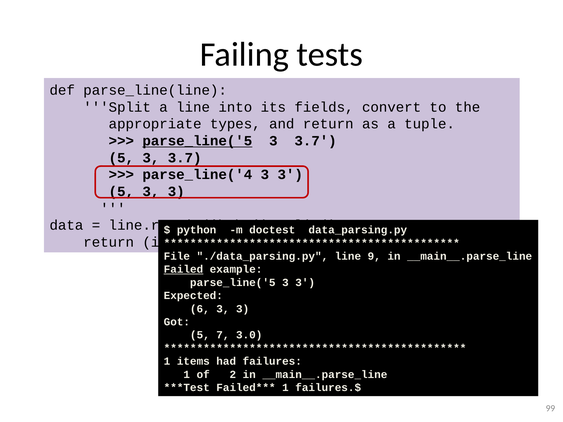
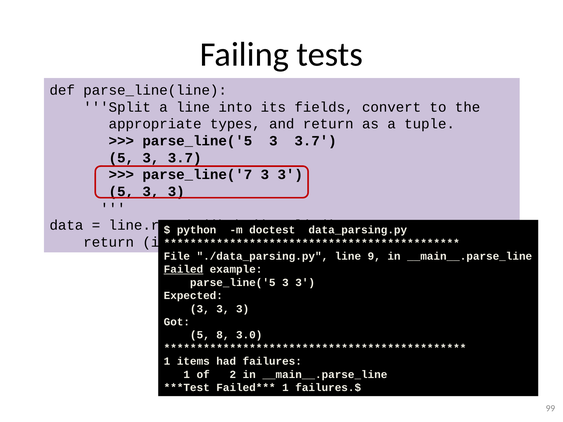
parse_line('5 at (197, 141) underline: present -> none
parse_line('4: parse_line('4 -> parse_line('7
6 at (200, 309): 6 -> 3
7: 7 -> 8
